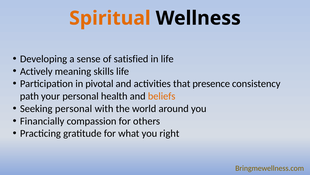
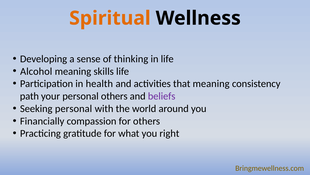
satisfied: satisfied -> thinking
Actively: Actively -> Alcohol
pivotal: pivotal -> health
that presence: presence -> meaning
personal health: health -> others
beliefs colour: orange -> purple
